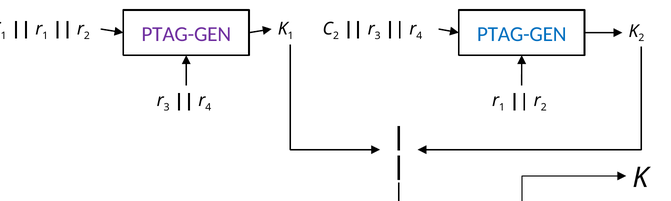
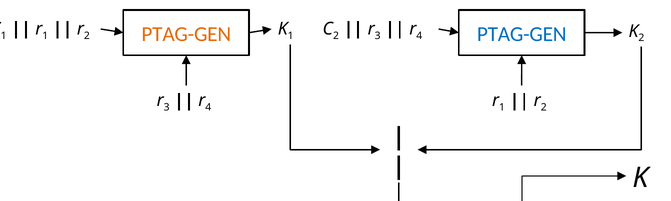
PTAG-GEN at (186, 34) colour: purple -> orange
